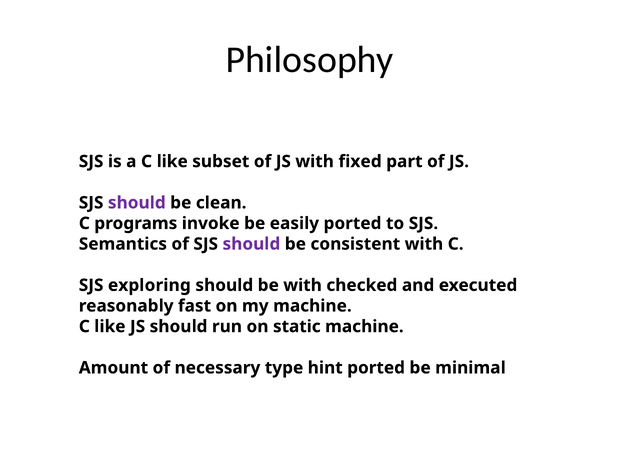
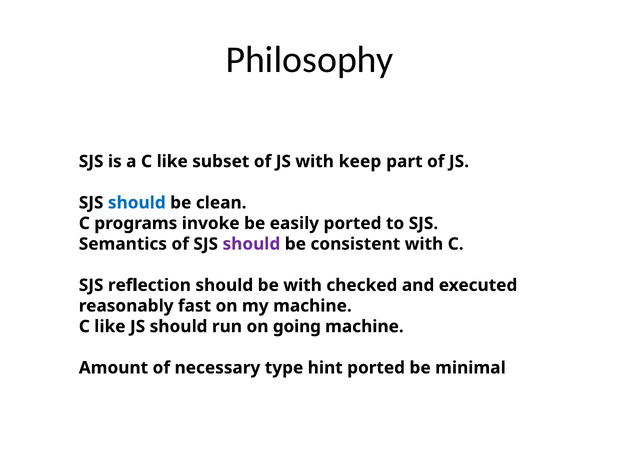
fixed: fixed -> keep
should at (137, 203) colour: purple -> blue
exploring: exploring -> reflection
static: static -> going
